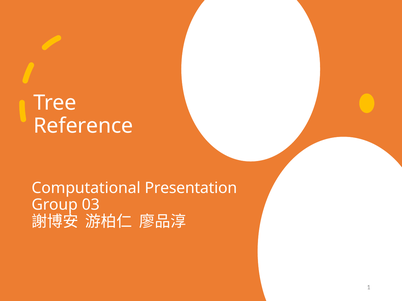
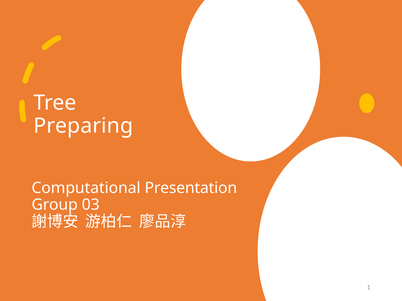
Reference: Reference -> Preparing
